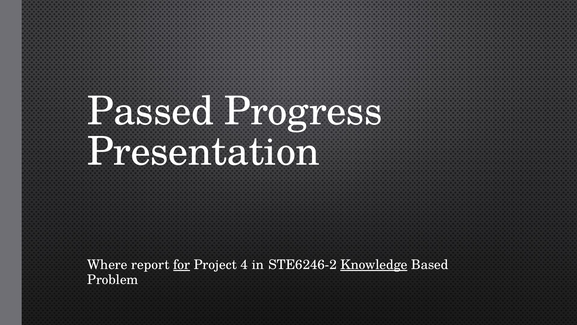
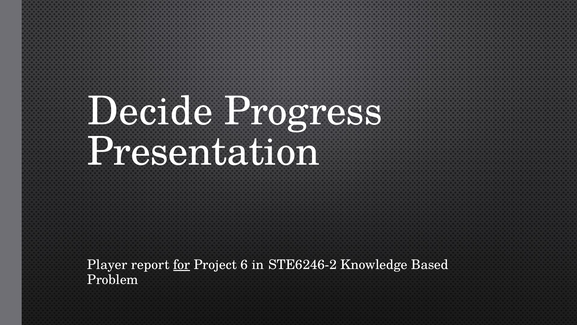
Passed: Passed -> Decide
Where: Where -> Player
4: 4 -> 6
Knowledge underline: present -> none
